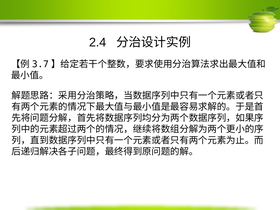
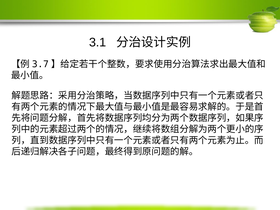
2.4: 2.4 -> 3.1
